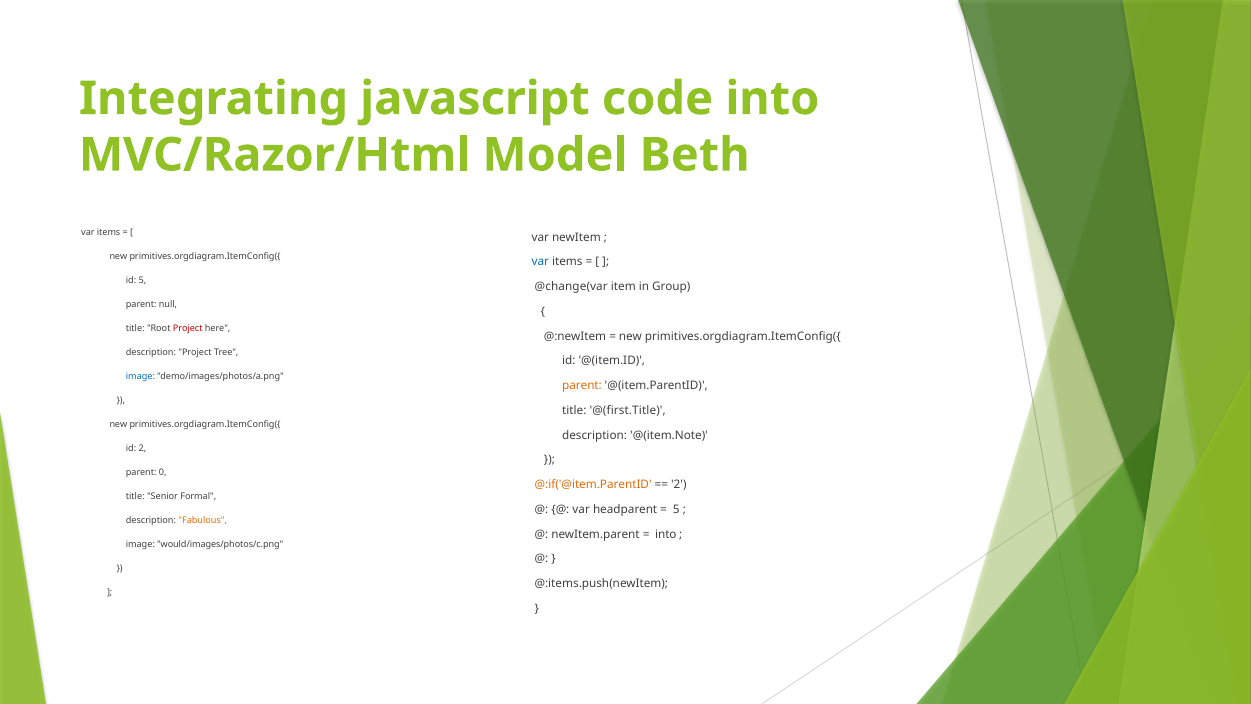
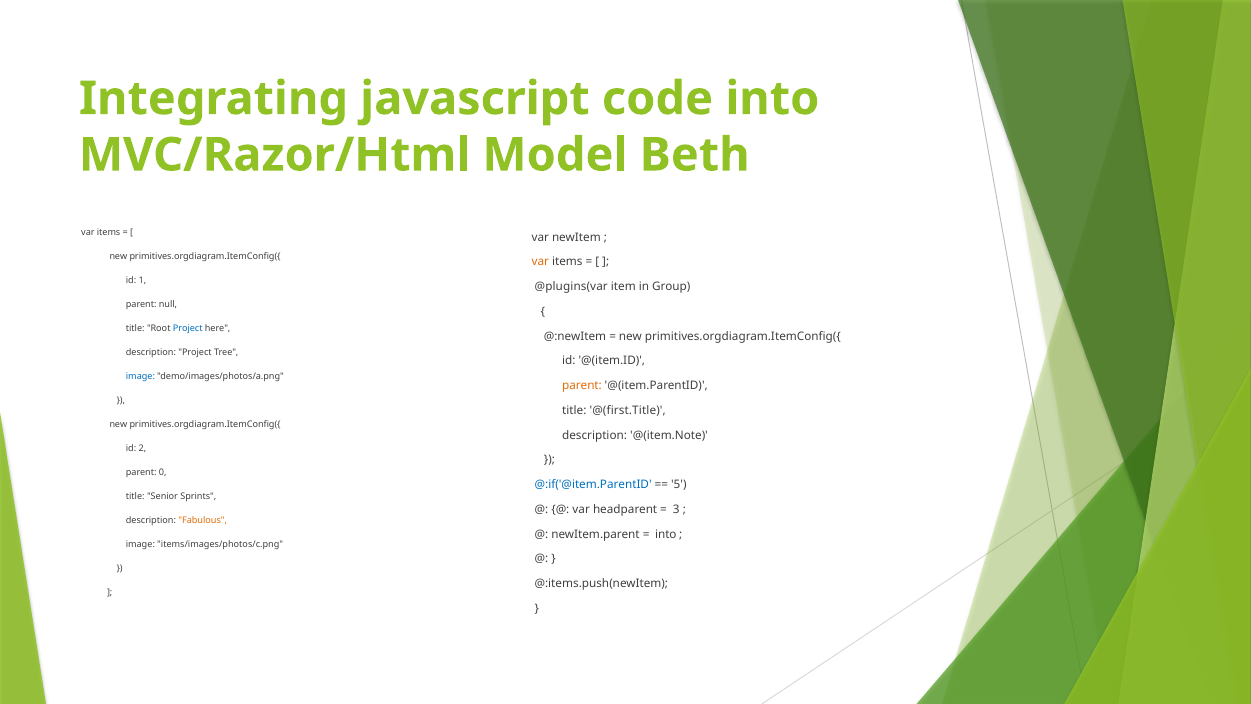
var at (540, 262) colour: blue -> orange
id 5: 5 -> 1
@change(var: @change(var -> @plugins(var
Project at (188, 328) colour: red -> blue
@:if('@item.ParentID colour: orange -> blue
2 at (679, 485): 2 -> 5
Formal: Formal -> Sprints
5 at (676, 509): 5 -> 3
would/images/photos/c.png: would/images/photos/c.png -> items/images/photos/c.png
